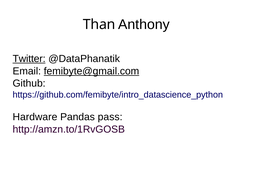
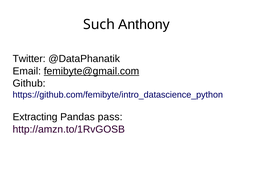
Than: Than -> Such
Twitter underline: present -> none
Hardware: Hardware -> Extracting
